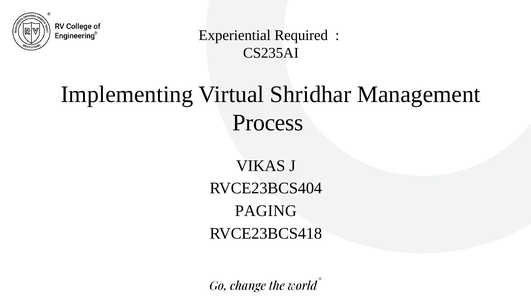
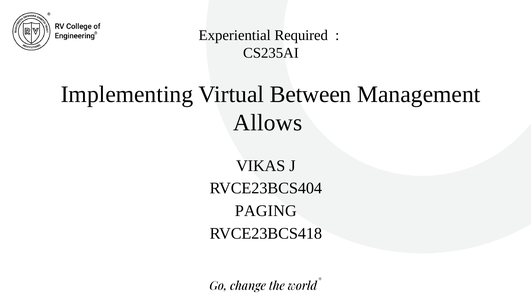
Shridhar: Shridhar -> Between
Process: Process -> Allows
